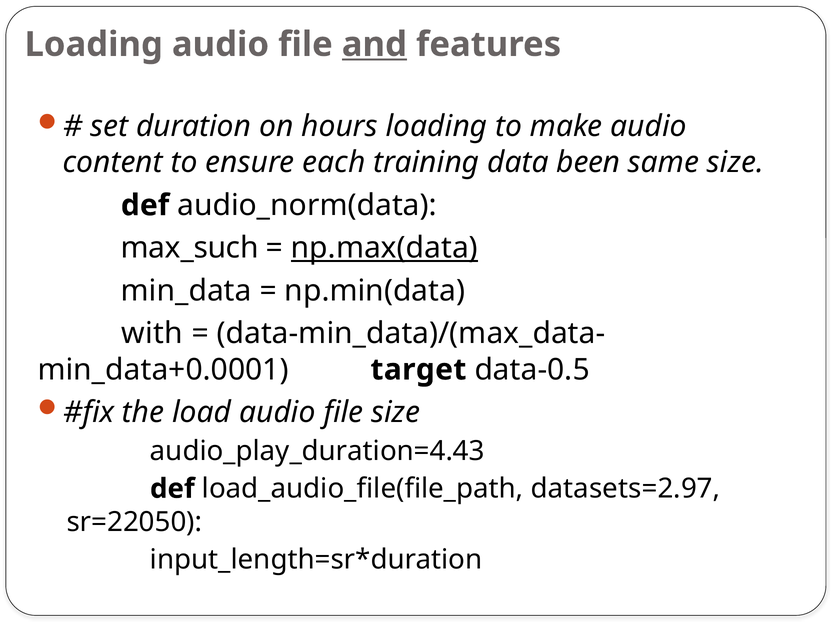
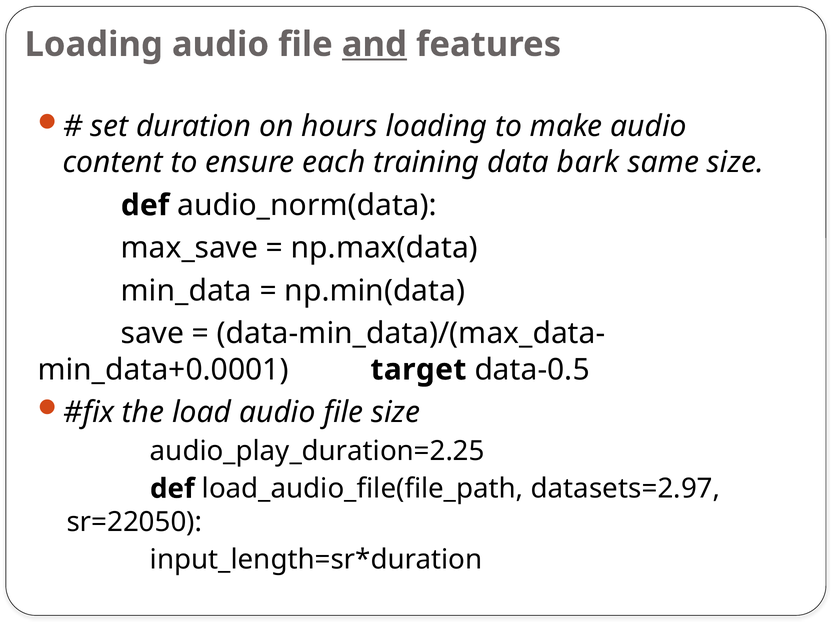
been: been -> bark
max_such: max_such -> max_save
np.max(data underline: present -> none
with: with -> save
audio_play_duration=4.43: audio_play_duration=4.43 -> audio_play_duration=2.25
